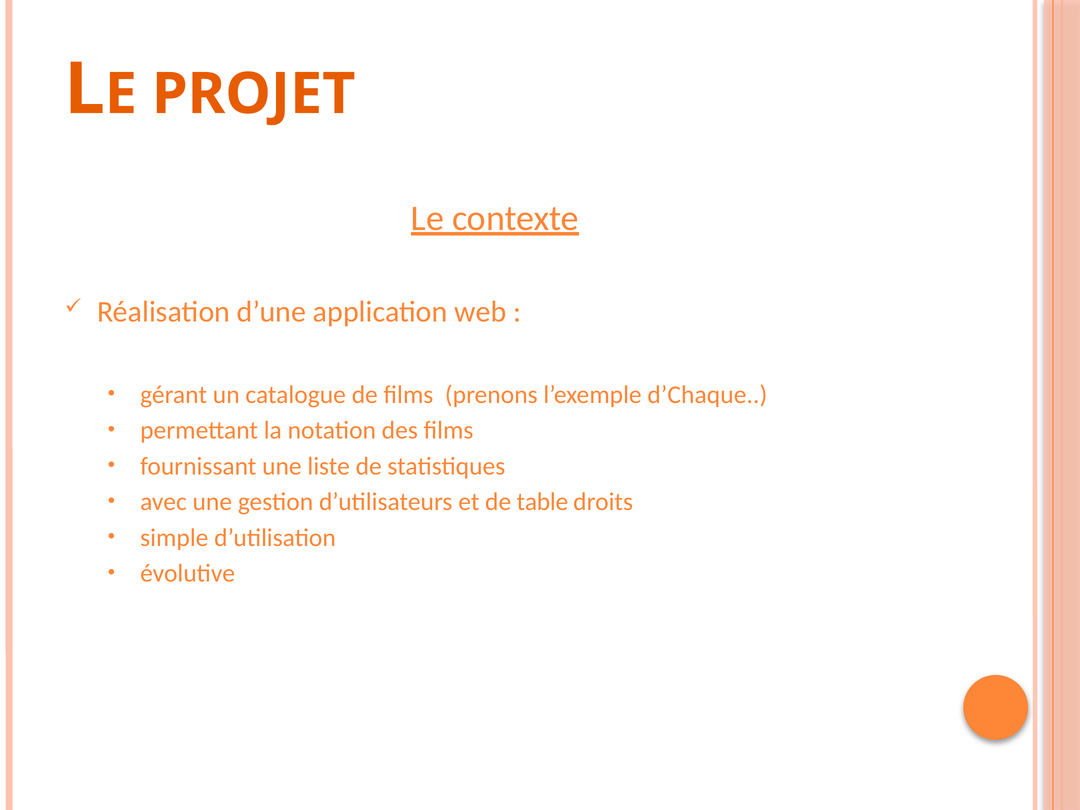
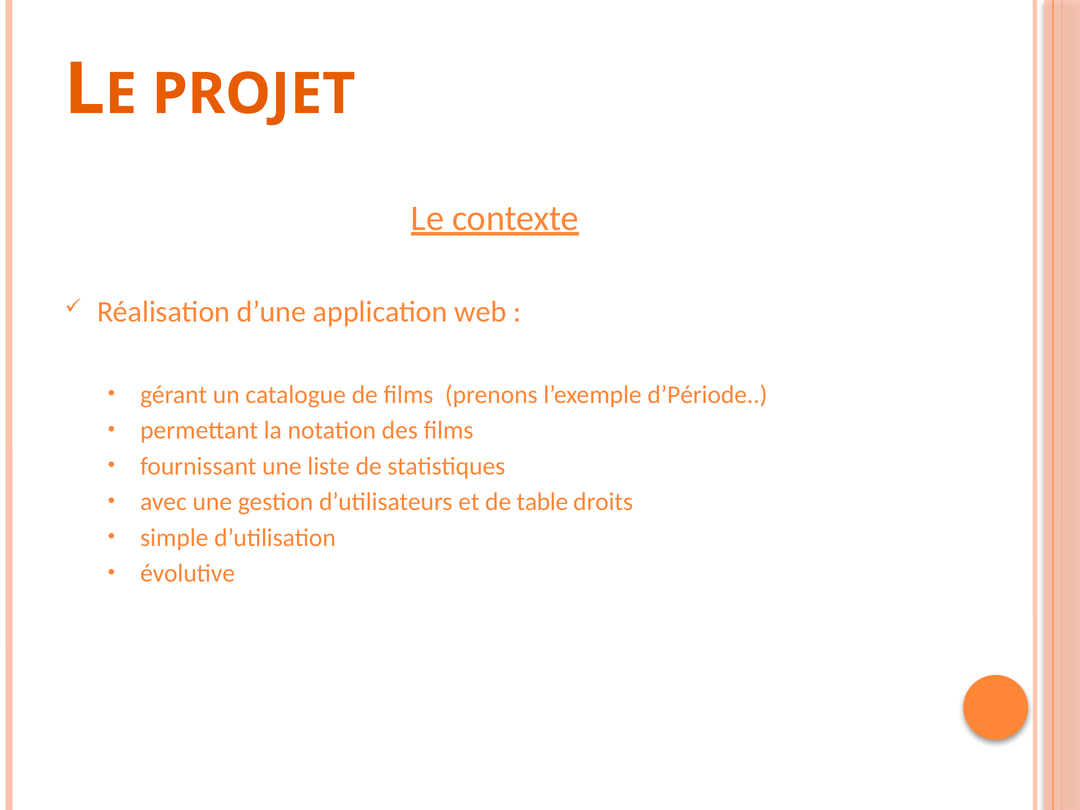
d’Chaque: d’Chaque -> d’Période
